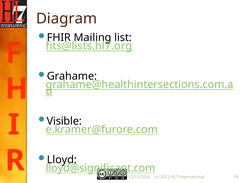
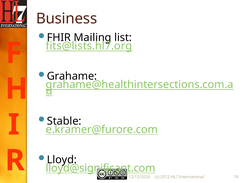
Diagram: Diagram -> Business
Visible: Visible -> Stable
